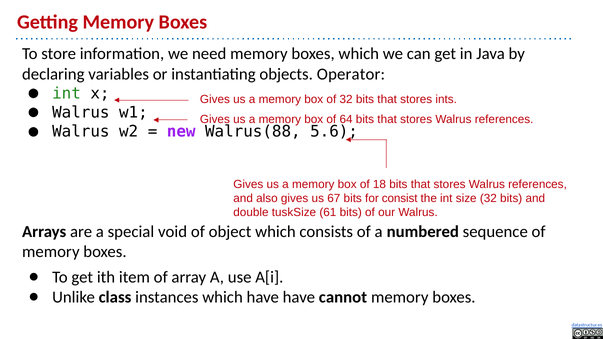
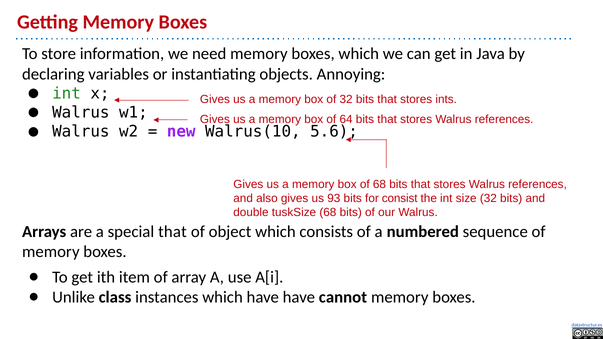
Operator: Operator -> Annoying
Walrus(88: Walrus(88 -> Walrus(10
of 18: 18 -> 68
67: 67 -> 93
tuskSize 61: 61 -> 68
special void: void -> that
